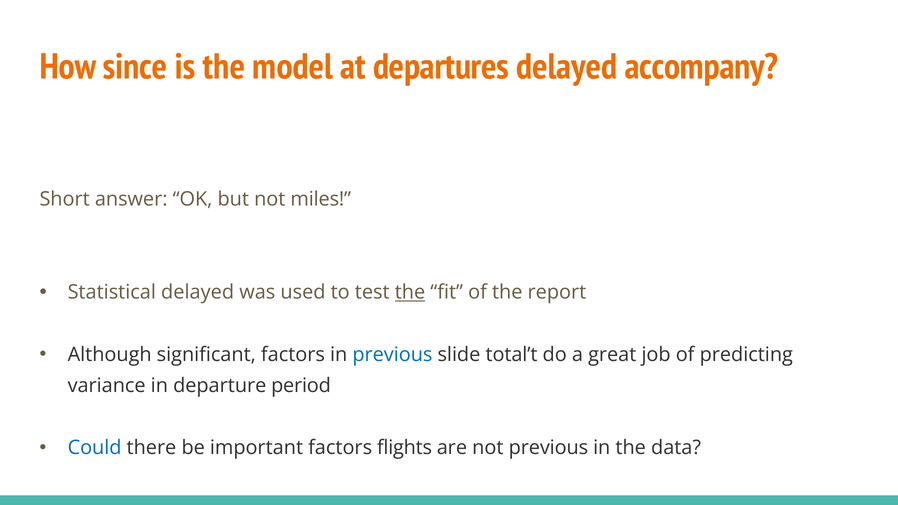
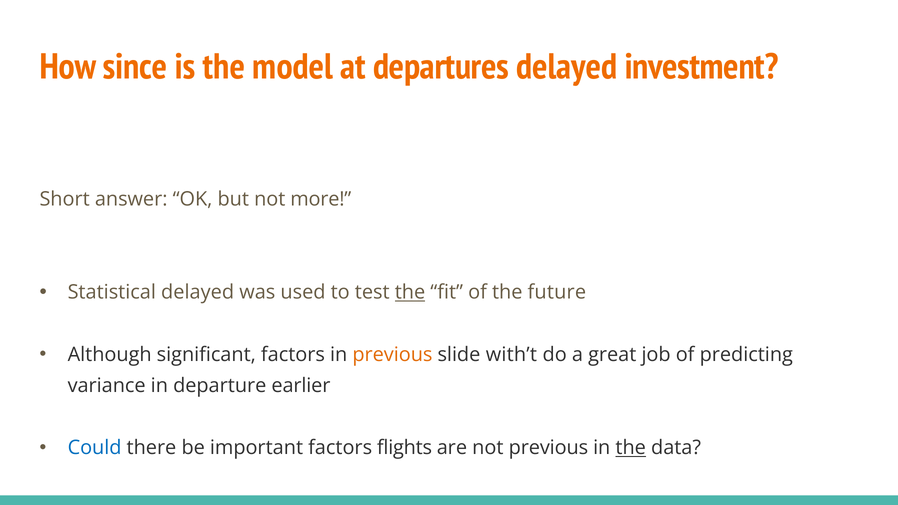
accompany: accompany -> investment
miles: miles -> more
report: report -> future
previous at (392, 355) colour: blue -> orange
total’t: total’t -> with’t
period: period -> earlier
the at (631, 448) underline: none -> present
